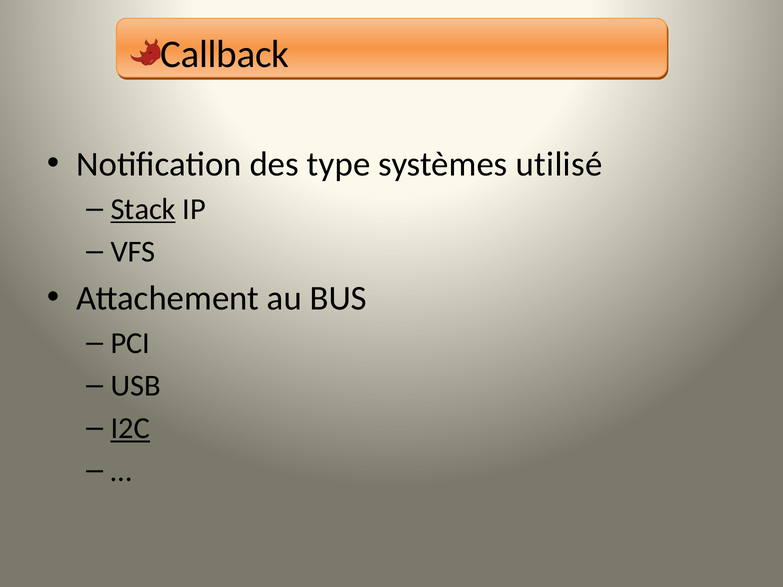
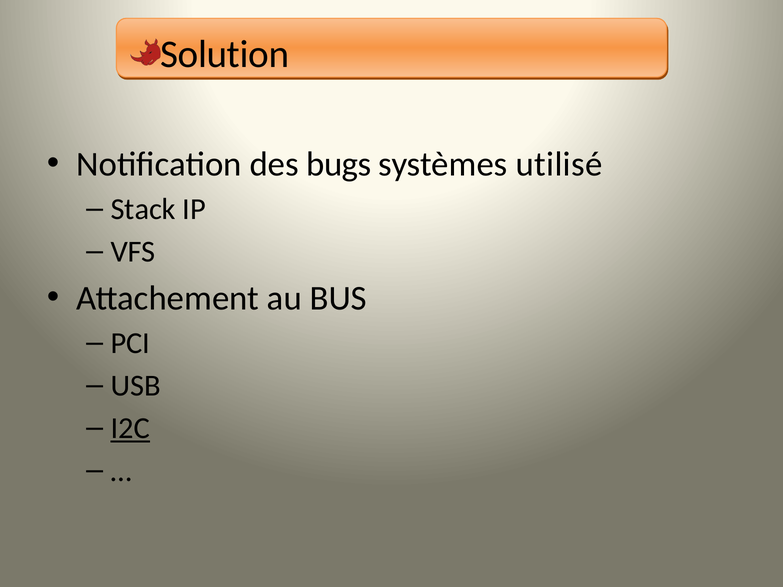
Callback: Callback -> Solution
type: type -> bugs
Stack underline: present -> none
